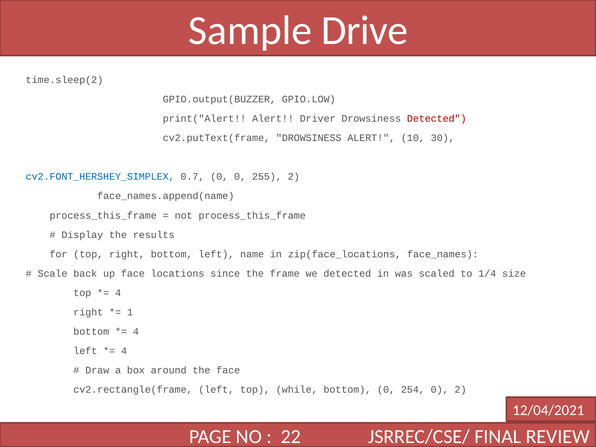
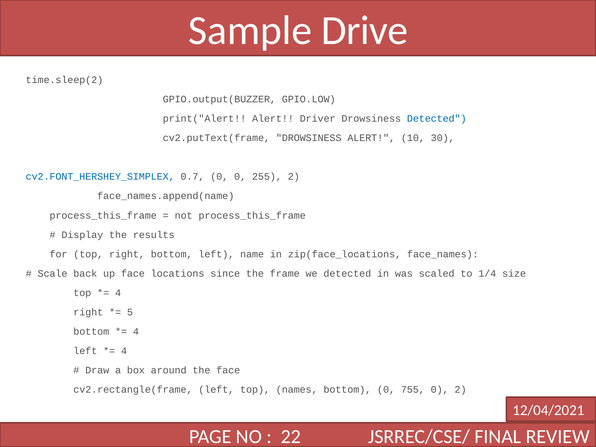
Detected at (437, 119) colour: red -> blue
1: 1 -> 5
while: while -> names
254: 254 -> 755
